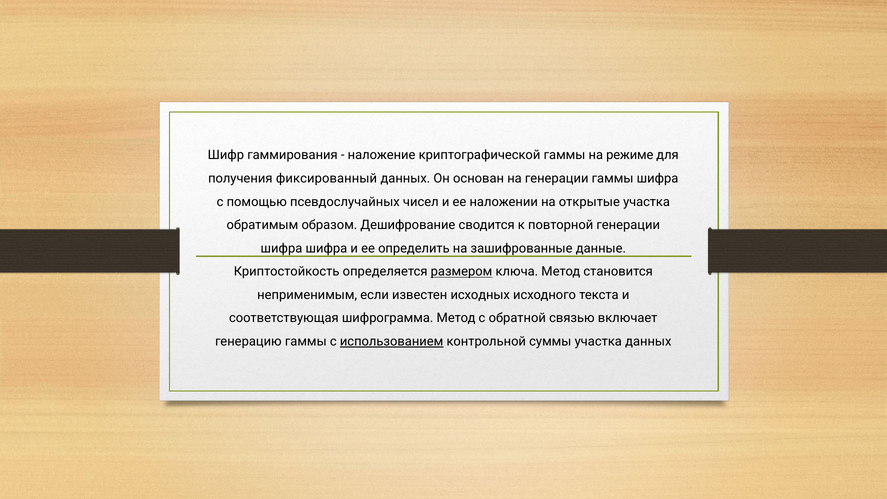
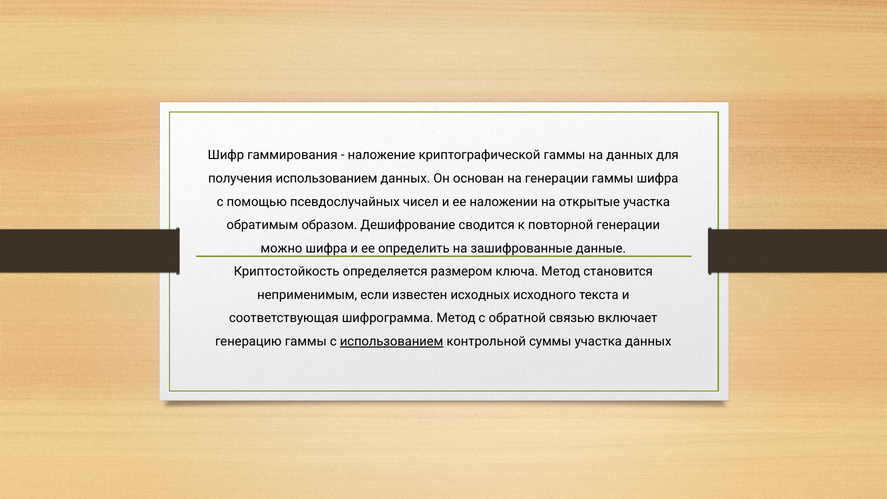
на режиме: режиме -> данных
получения фиксированный: фиксированный -> использованием
шифра at (281, 248): шифра -> можно
размером underline: present -> none
